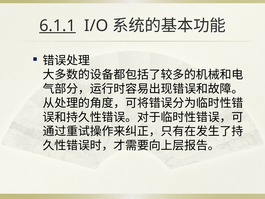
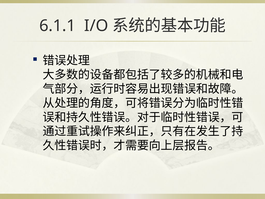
6.1.1 underline: present -> none
